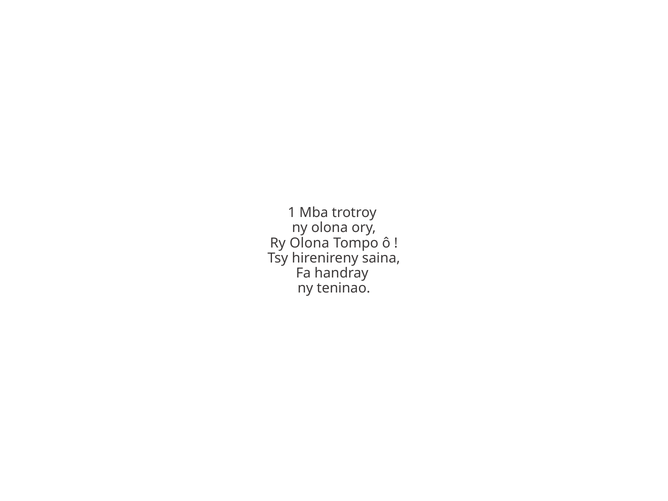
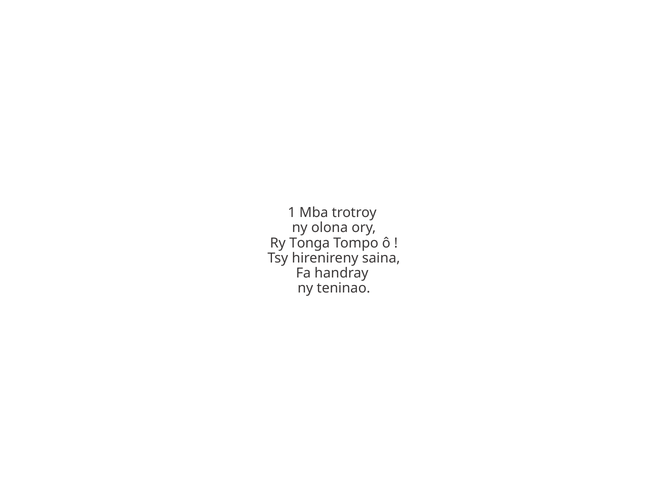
Ry Olona: Olona -> Tonga
